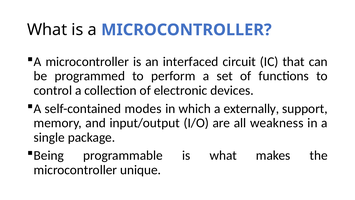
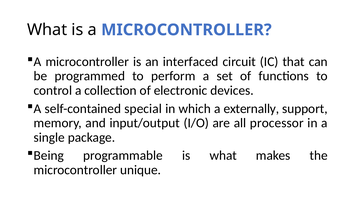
modes: modes -> special
weakness: weakness -> processor
